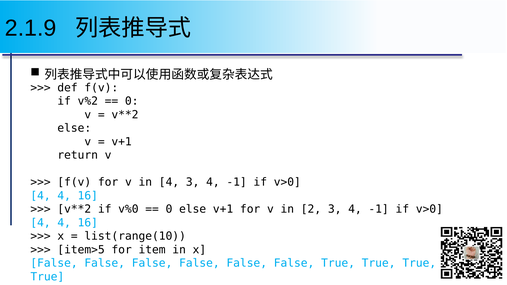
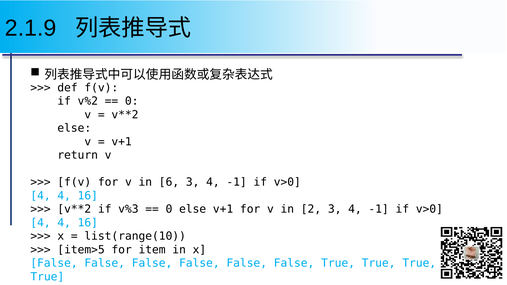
in 4: 4 -> 6
v%0: v%0 -> v%3
